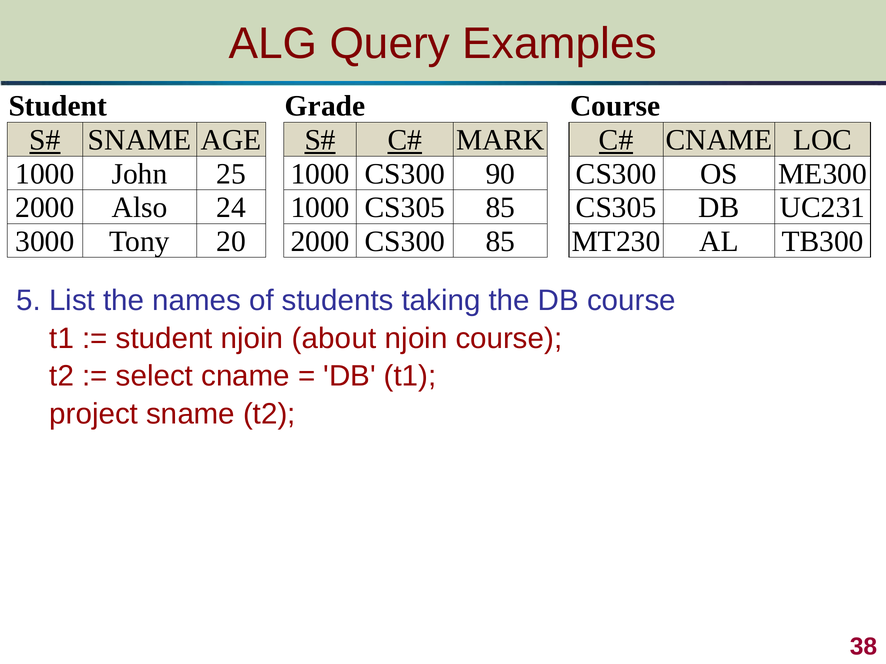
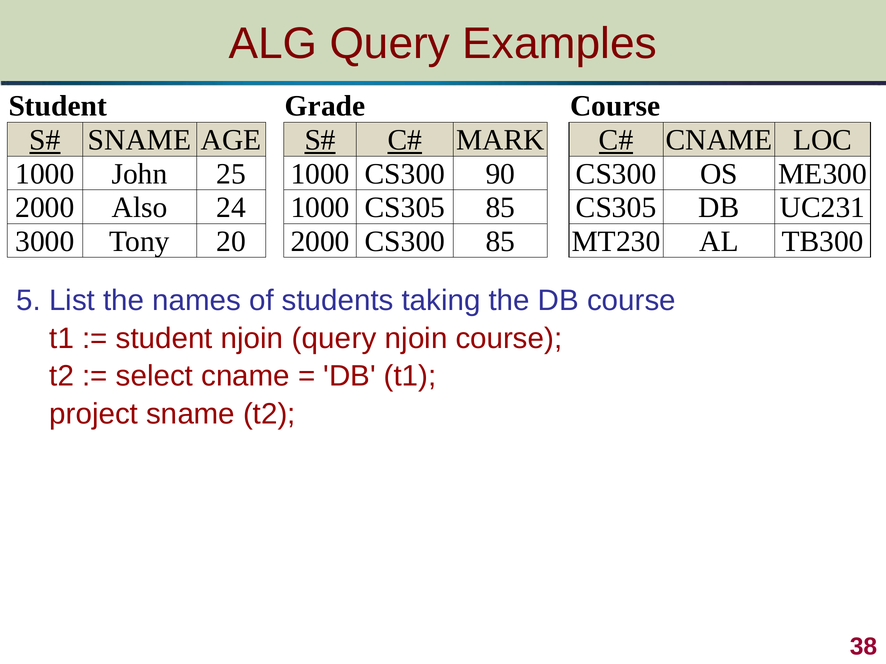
njoin about: about -> query
